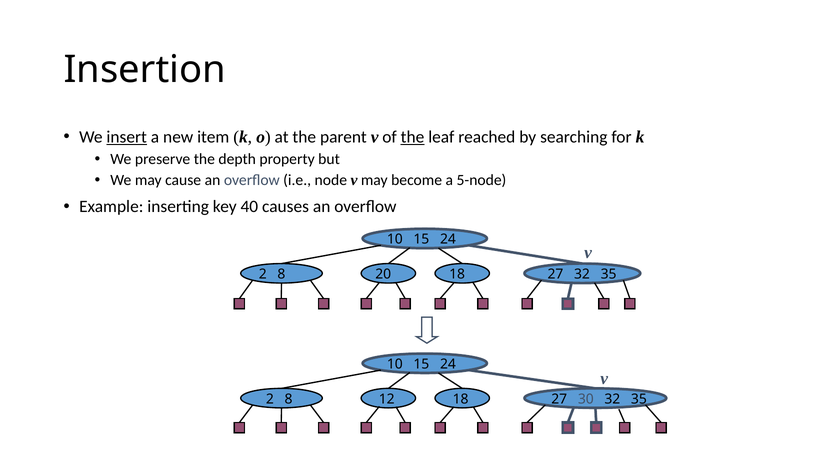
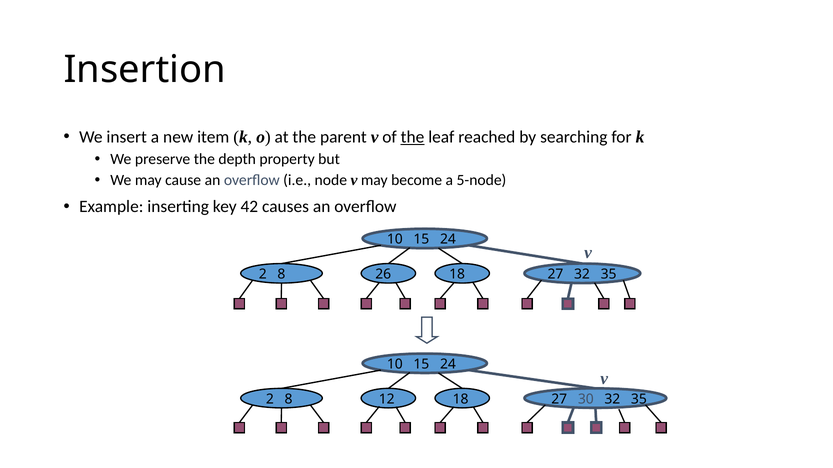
insert underline: present -> none
40: 40 -> 42
20: 20 -> 26
